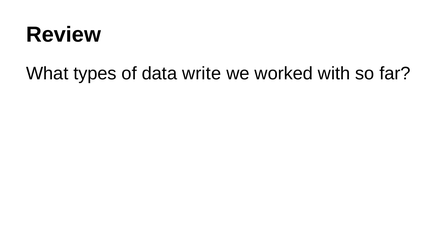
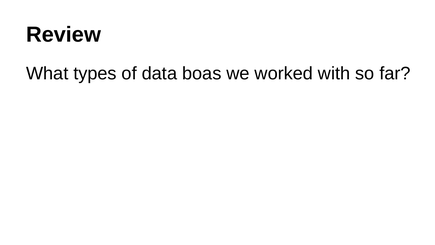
write: write -> boas
